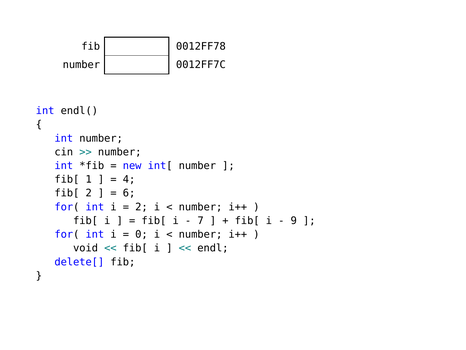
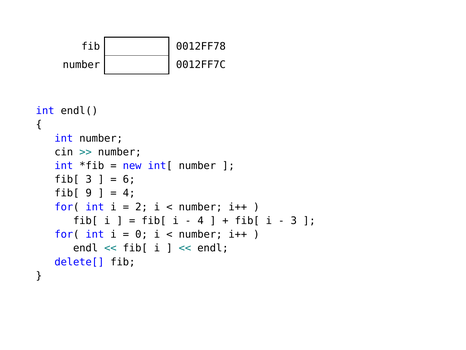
fib[ 1: 1 -> 3
4: 4 -> 6
fib[ 2: 2 -> 9
6 at (129, 193): 6 -> 4
7 at (201, 220): 7 -> 4
9 at (294, 220): 9 -> 3
void at (86, 248): void -> endl
